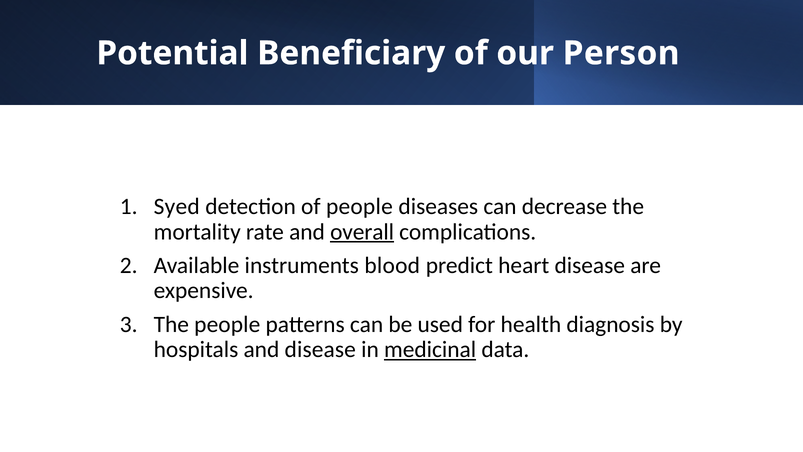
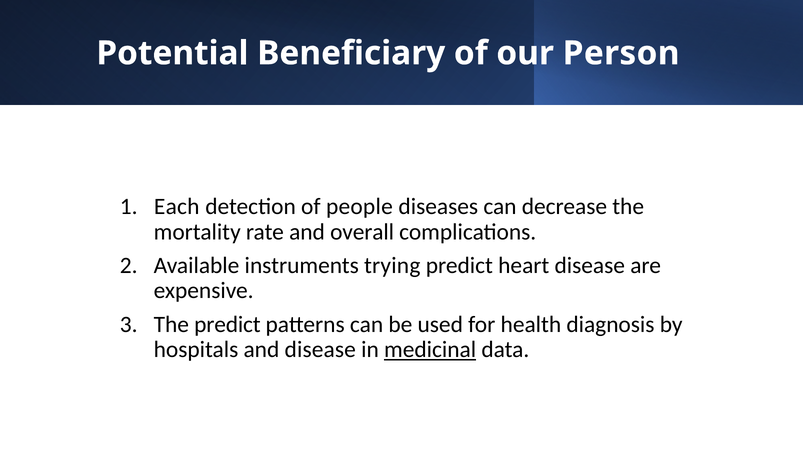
Syed: Syed -> Each
overall underline: present -> none
blood: blood -> trying
The people: people -> predict
